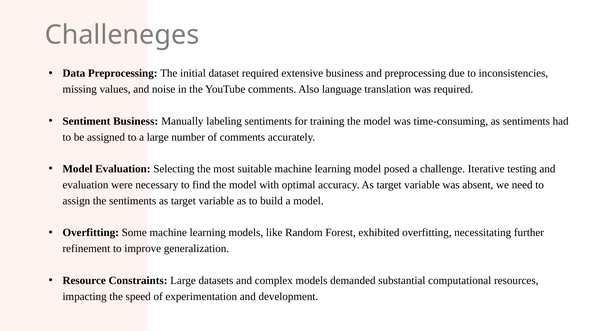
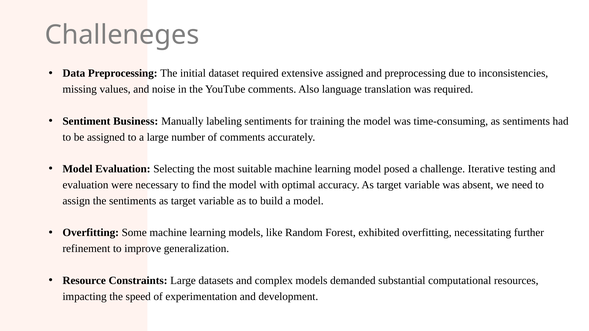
extensive business: business -> assigned
